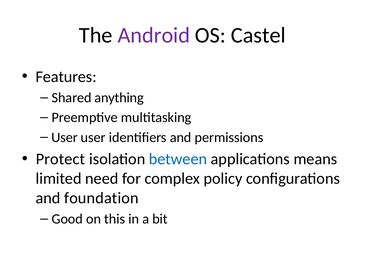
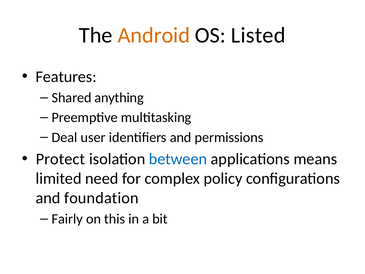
Android colour: purple -> orange
Castel: Castel -> Listed
User at (65, 137): User -> Deal
Good: Good -> Fairly
